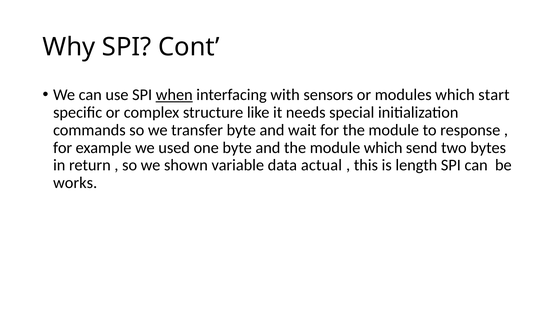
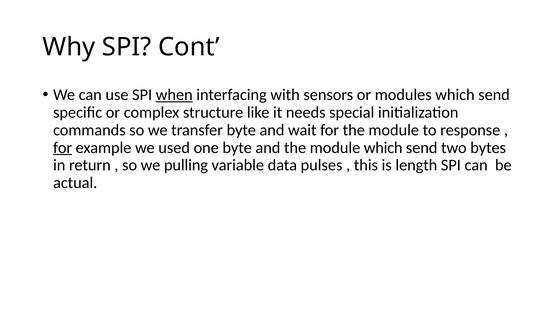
modules which start: start -> send
for at (63, 147) underline: none -> present
shown: shown -> pulling
actual: actual -> pulses
works: works -> actual
